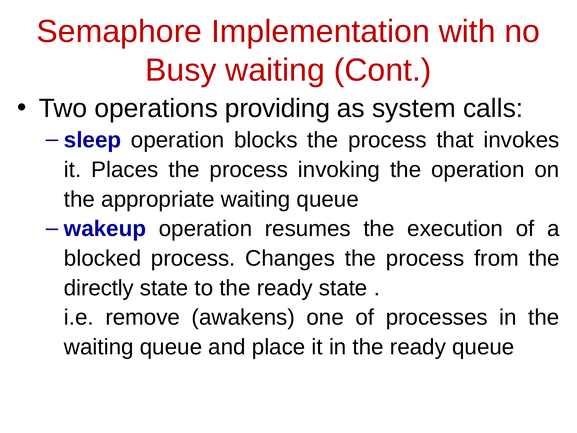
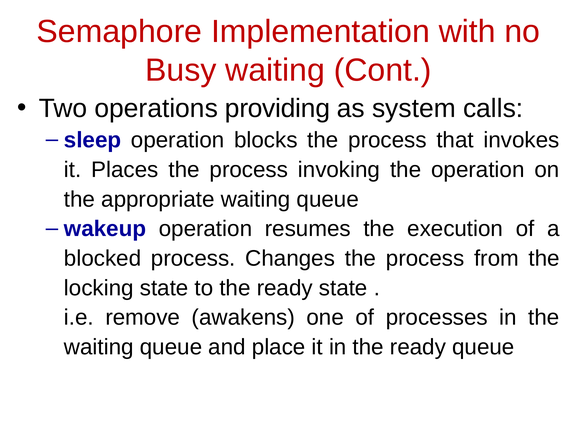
directly: directly -> locking
